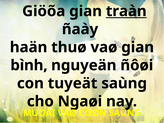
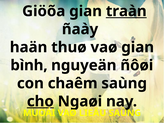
tuyeät: tuyeät -> chaêm
cho underline: none -> present
COØN: COØN -> LIEÄU
